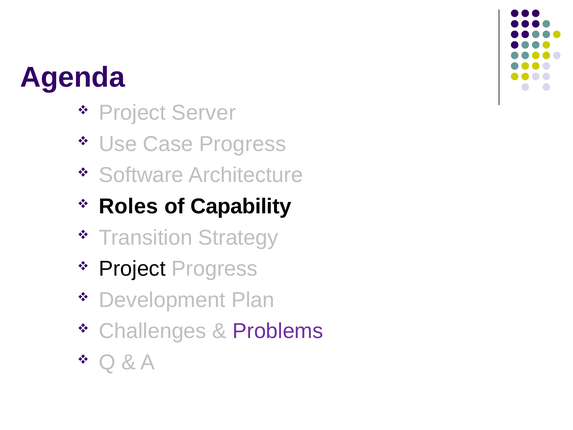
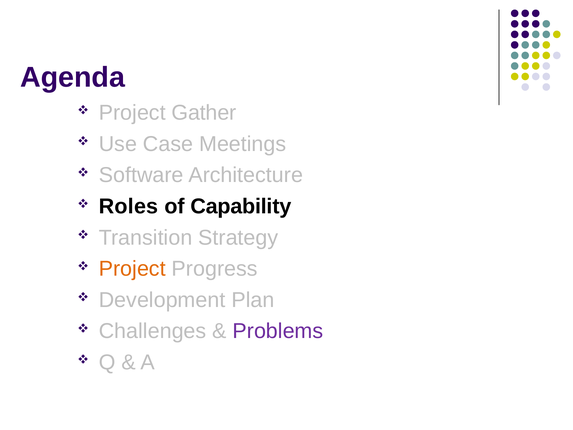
Server: Server -> Gather
Case Progress: Progress -> Meetings
Project at (132, 269) colour: black -> orange
